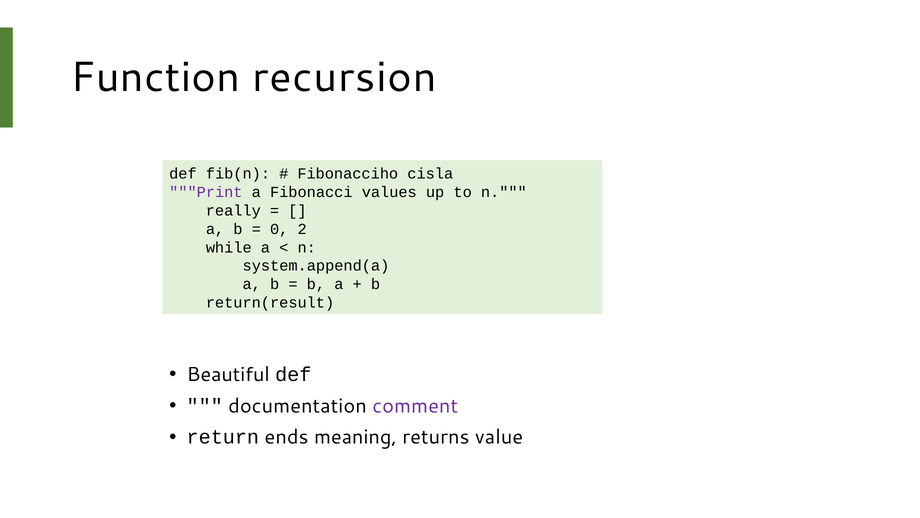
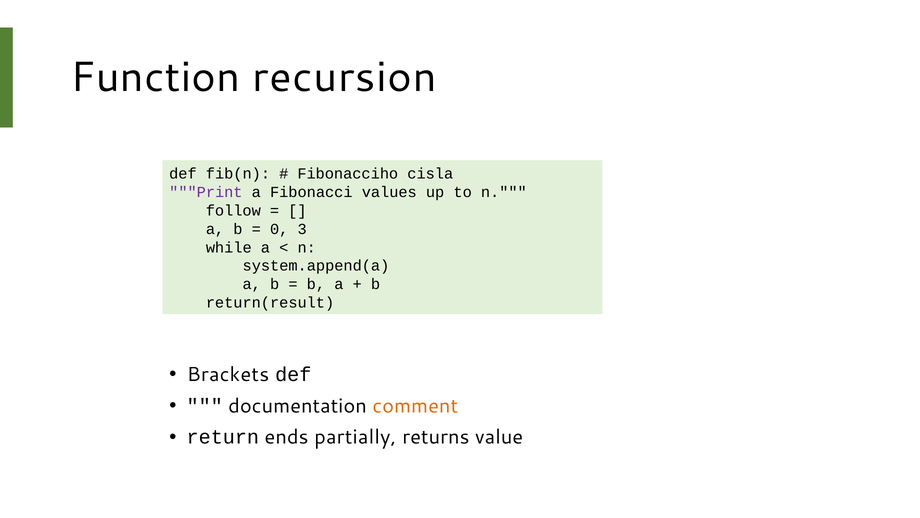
really: really -> follow
2: 2 -> 3
Beautiful: Beautiful -> Brackets
comment colour: purple -> orange
meaning: meaning -> partially
